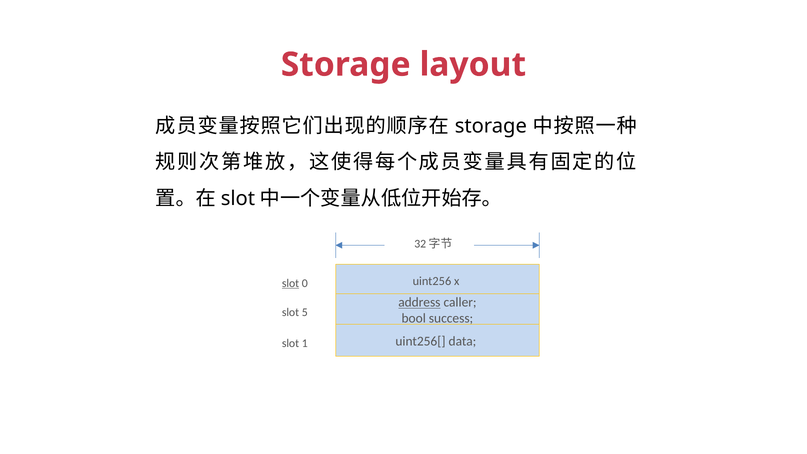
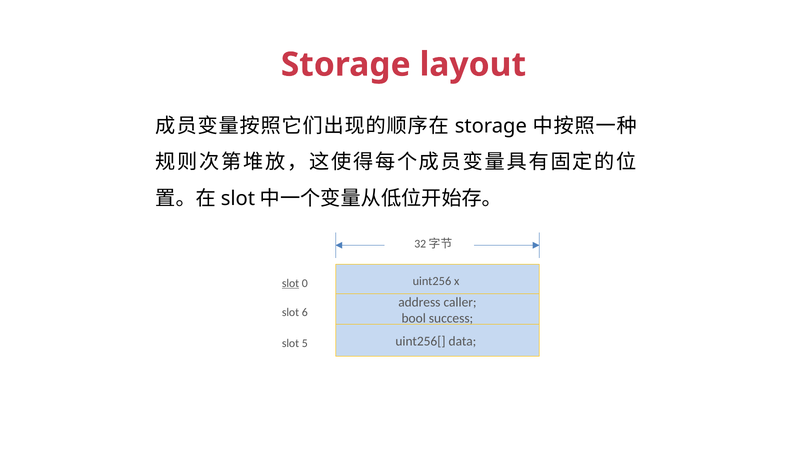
address underline: present -> none
5: 5 -> 6
1: 1 -> 5
